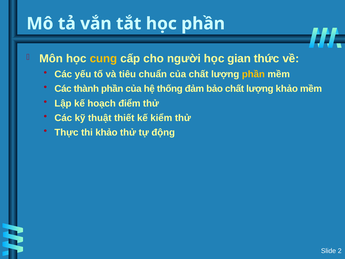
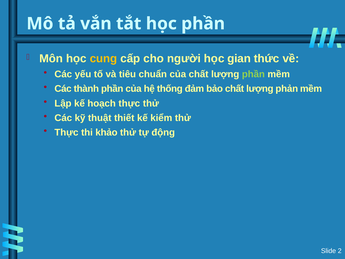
phần at (253, 74) colour: yellow -> light green
lượng khảo: khảo -> phản
hoạch điểm: điểm -> thực
